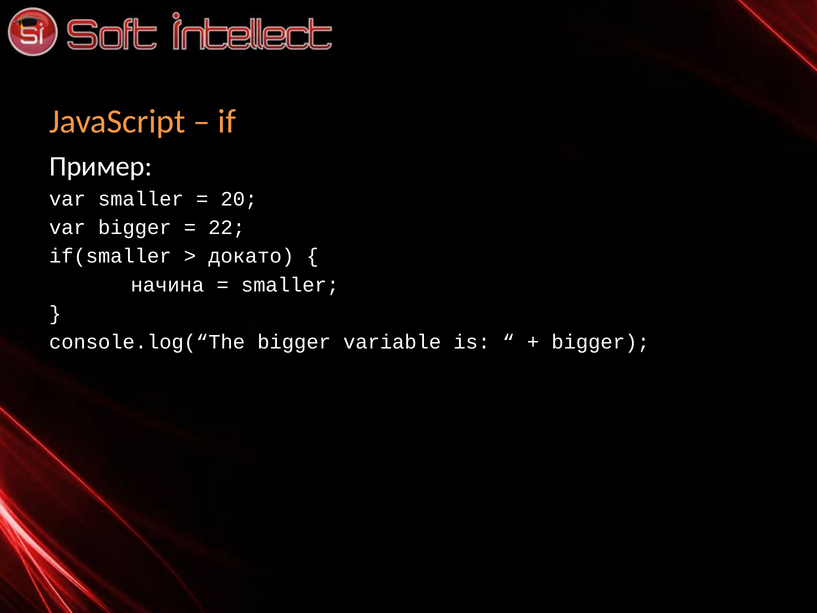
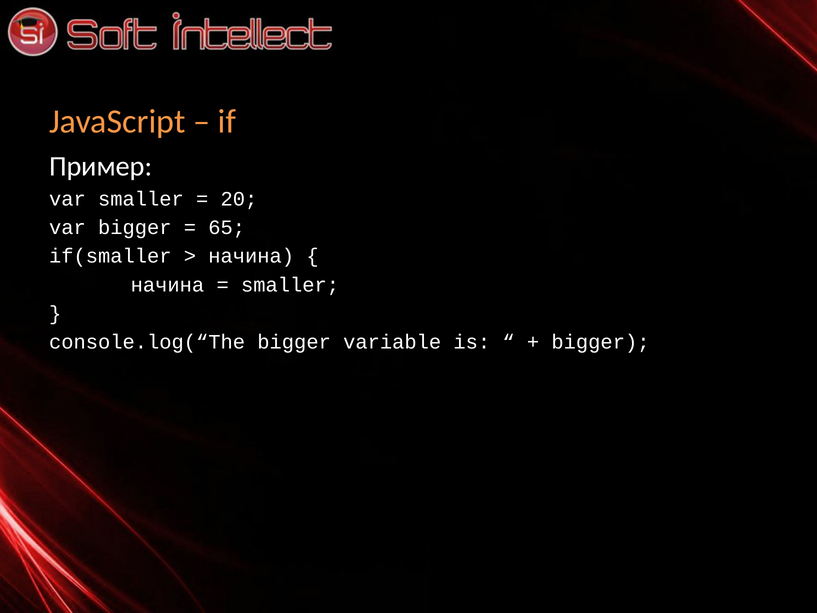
22: 22 -> 65
докато at (251, 256): докато -> начина
